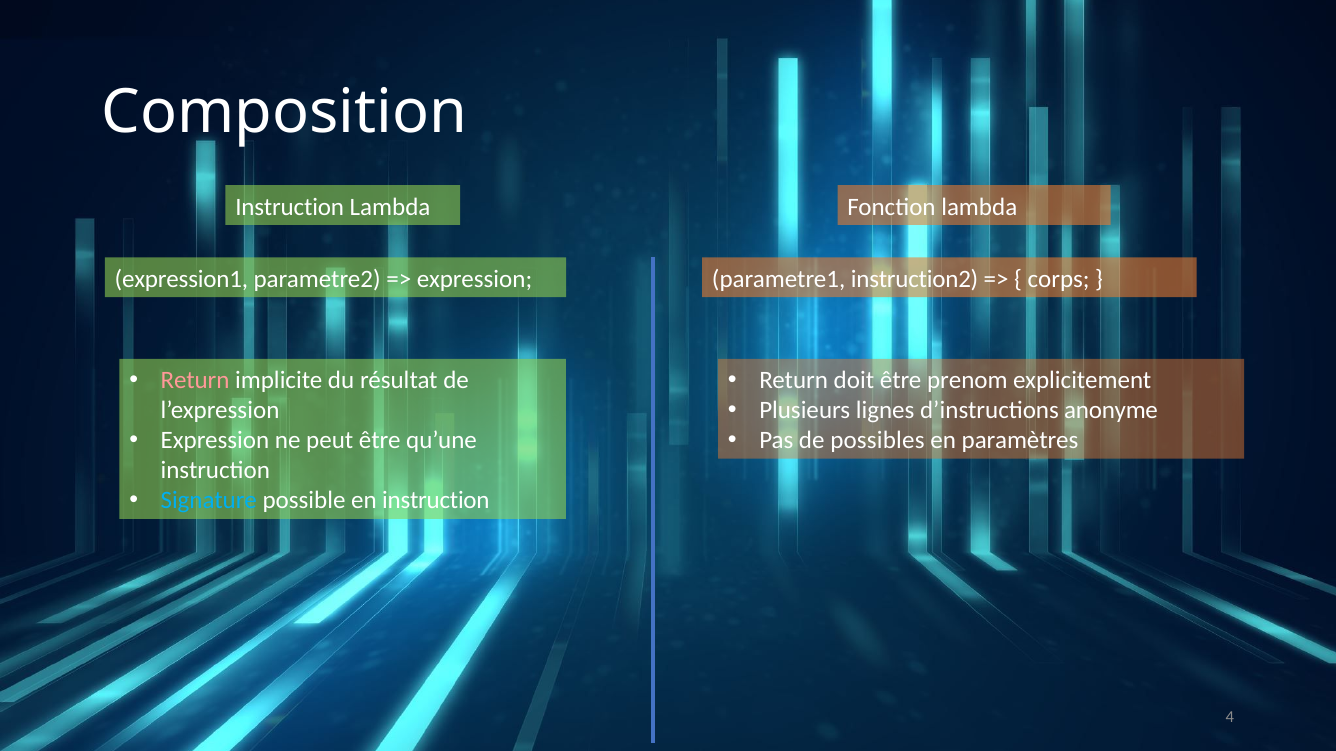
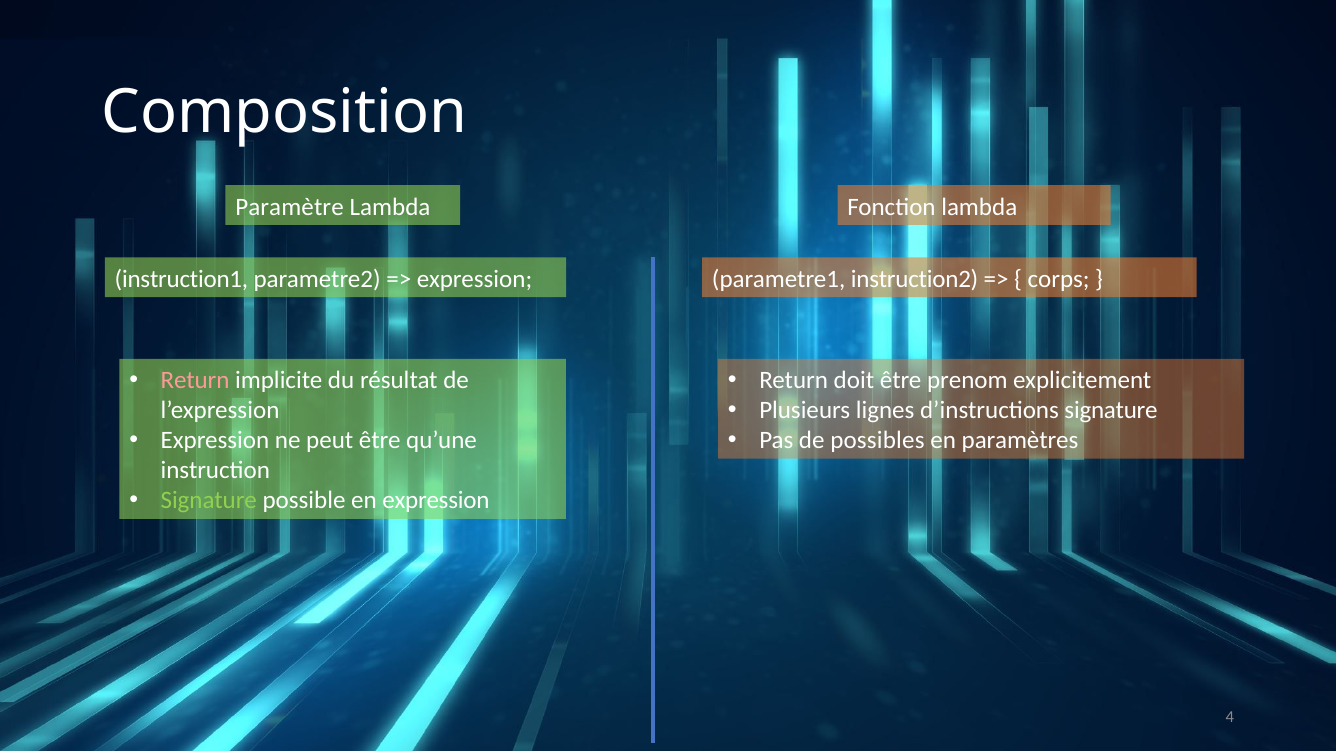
Instruction at (290, 207): Instruction -> Paramètre
expression1: expression1 -> instruction1
d’instructions anonyme: anonyme -> signature
Signature at (209, 501) colour: light blue -> light green
en instruction: instruction -> expression
